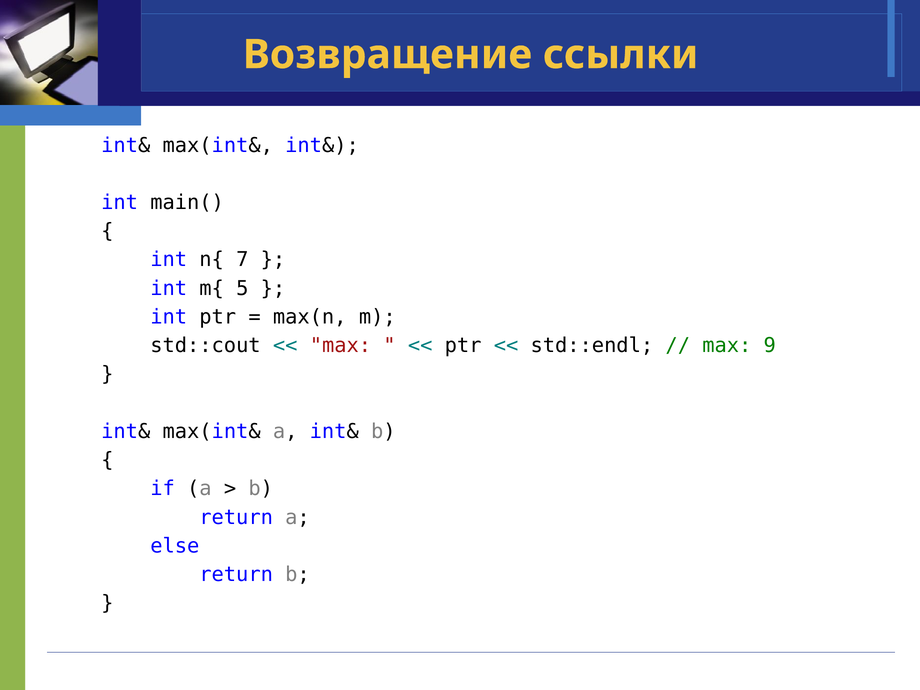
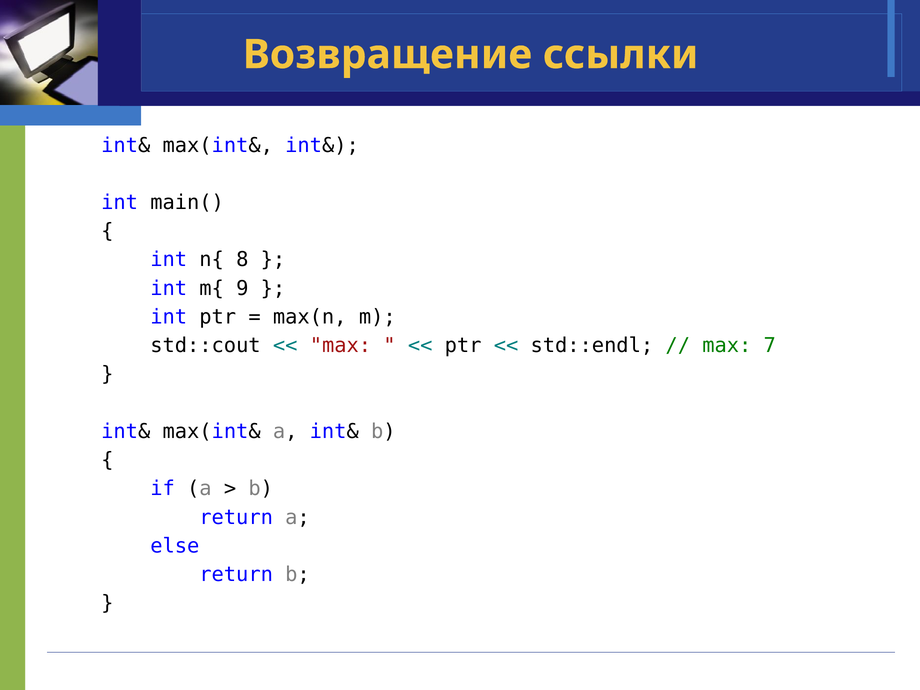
7: 7 -> 8
5: 5 -> 9
9: 9 -> 7
